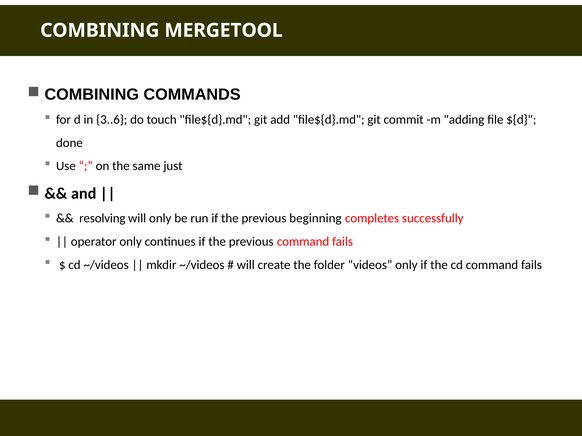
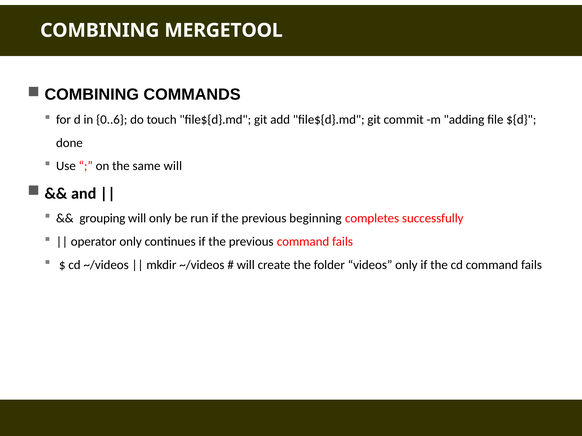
3..6: 3..6 -> 0..6
same just: just -> will
resolving: resolving -> grouping
